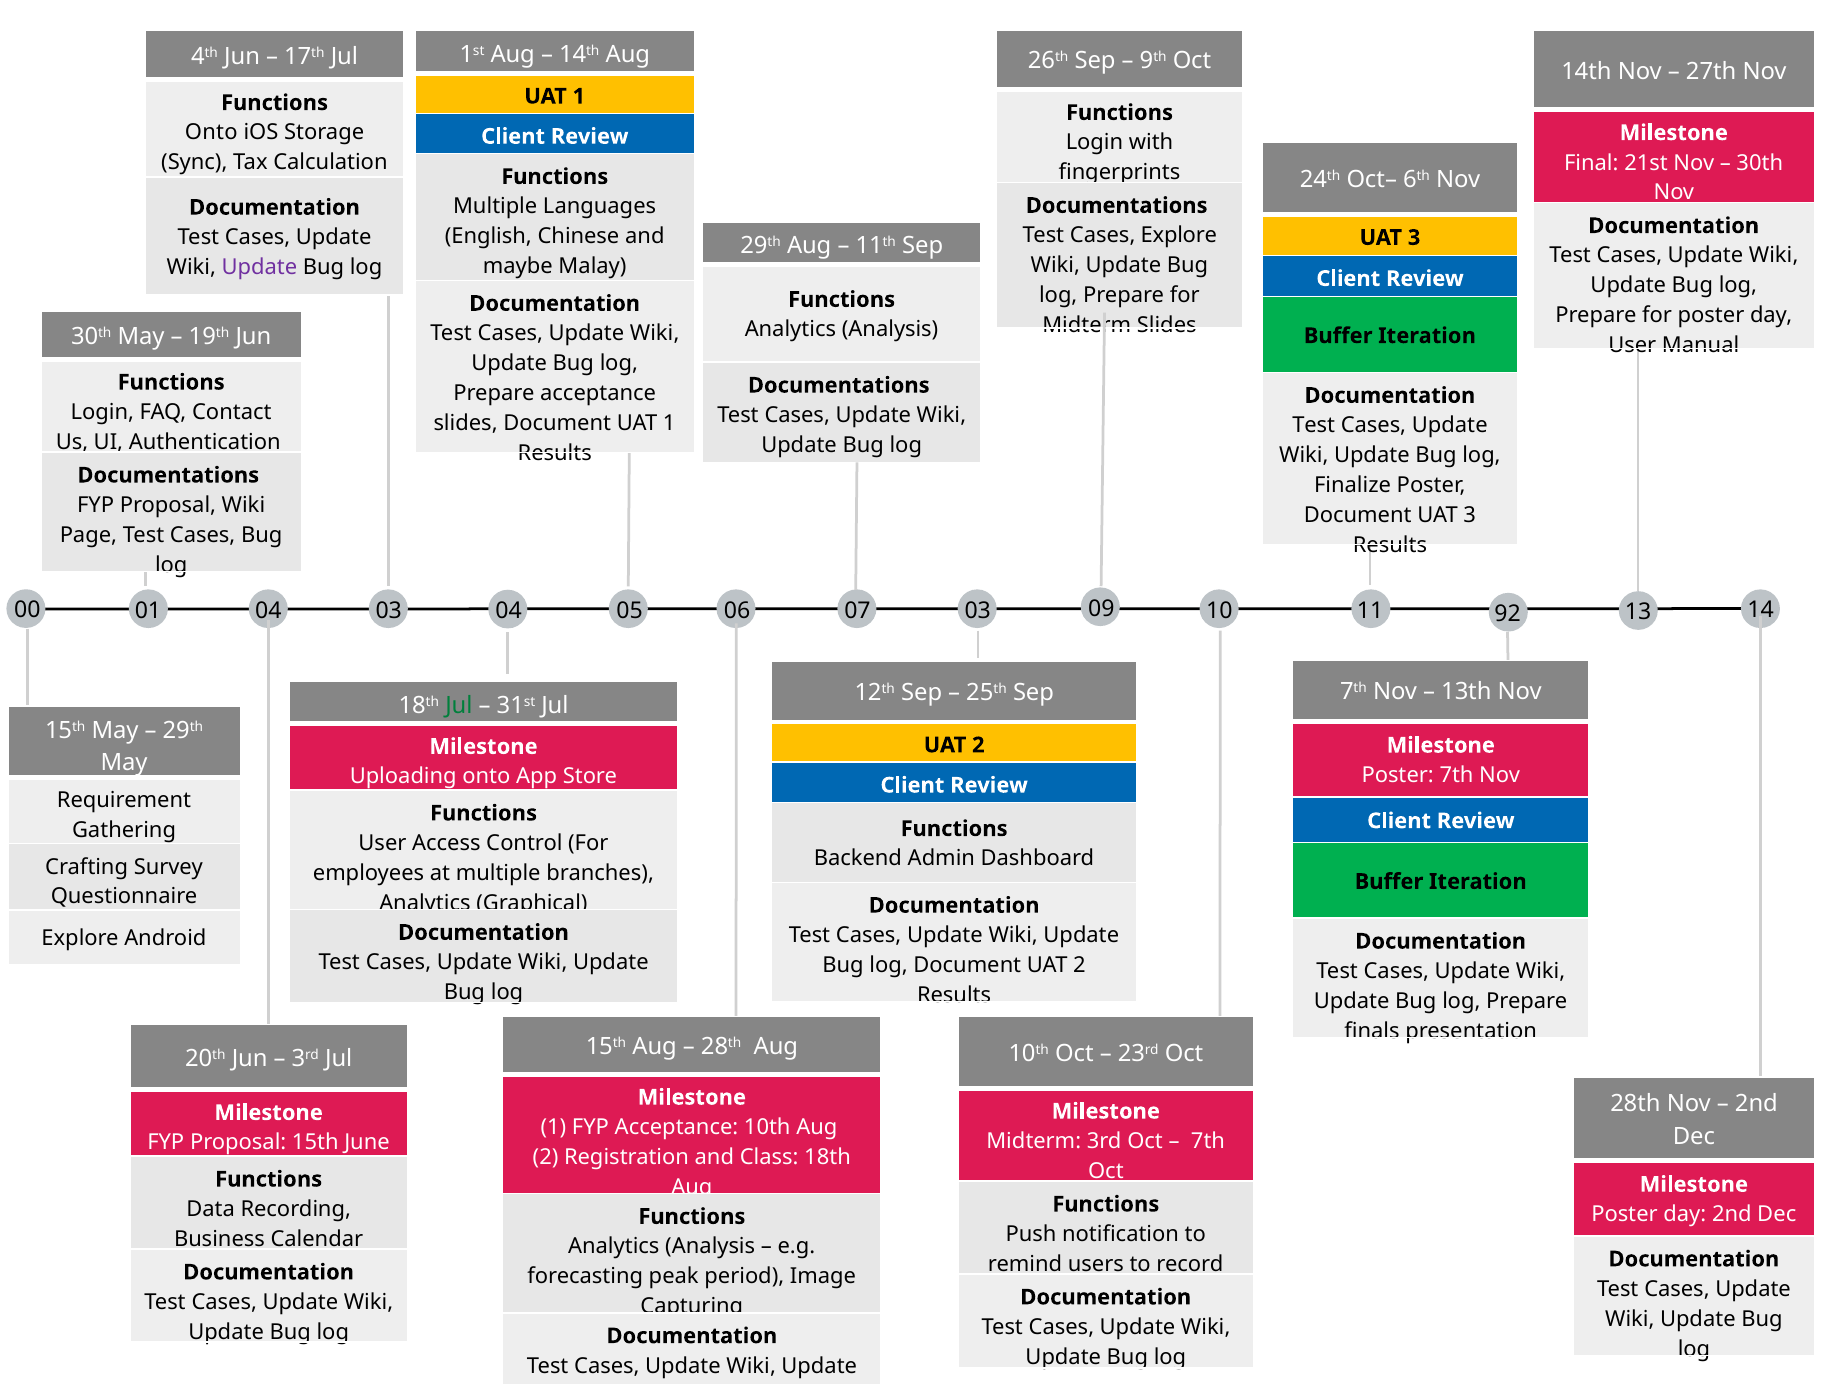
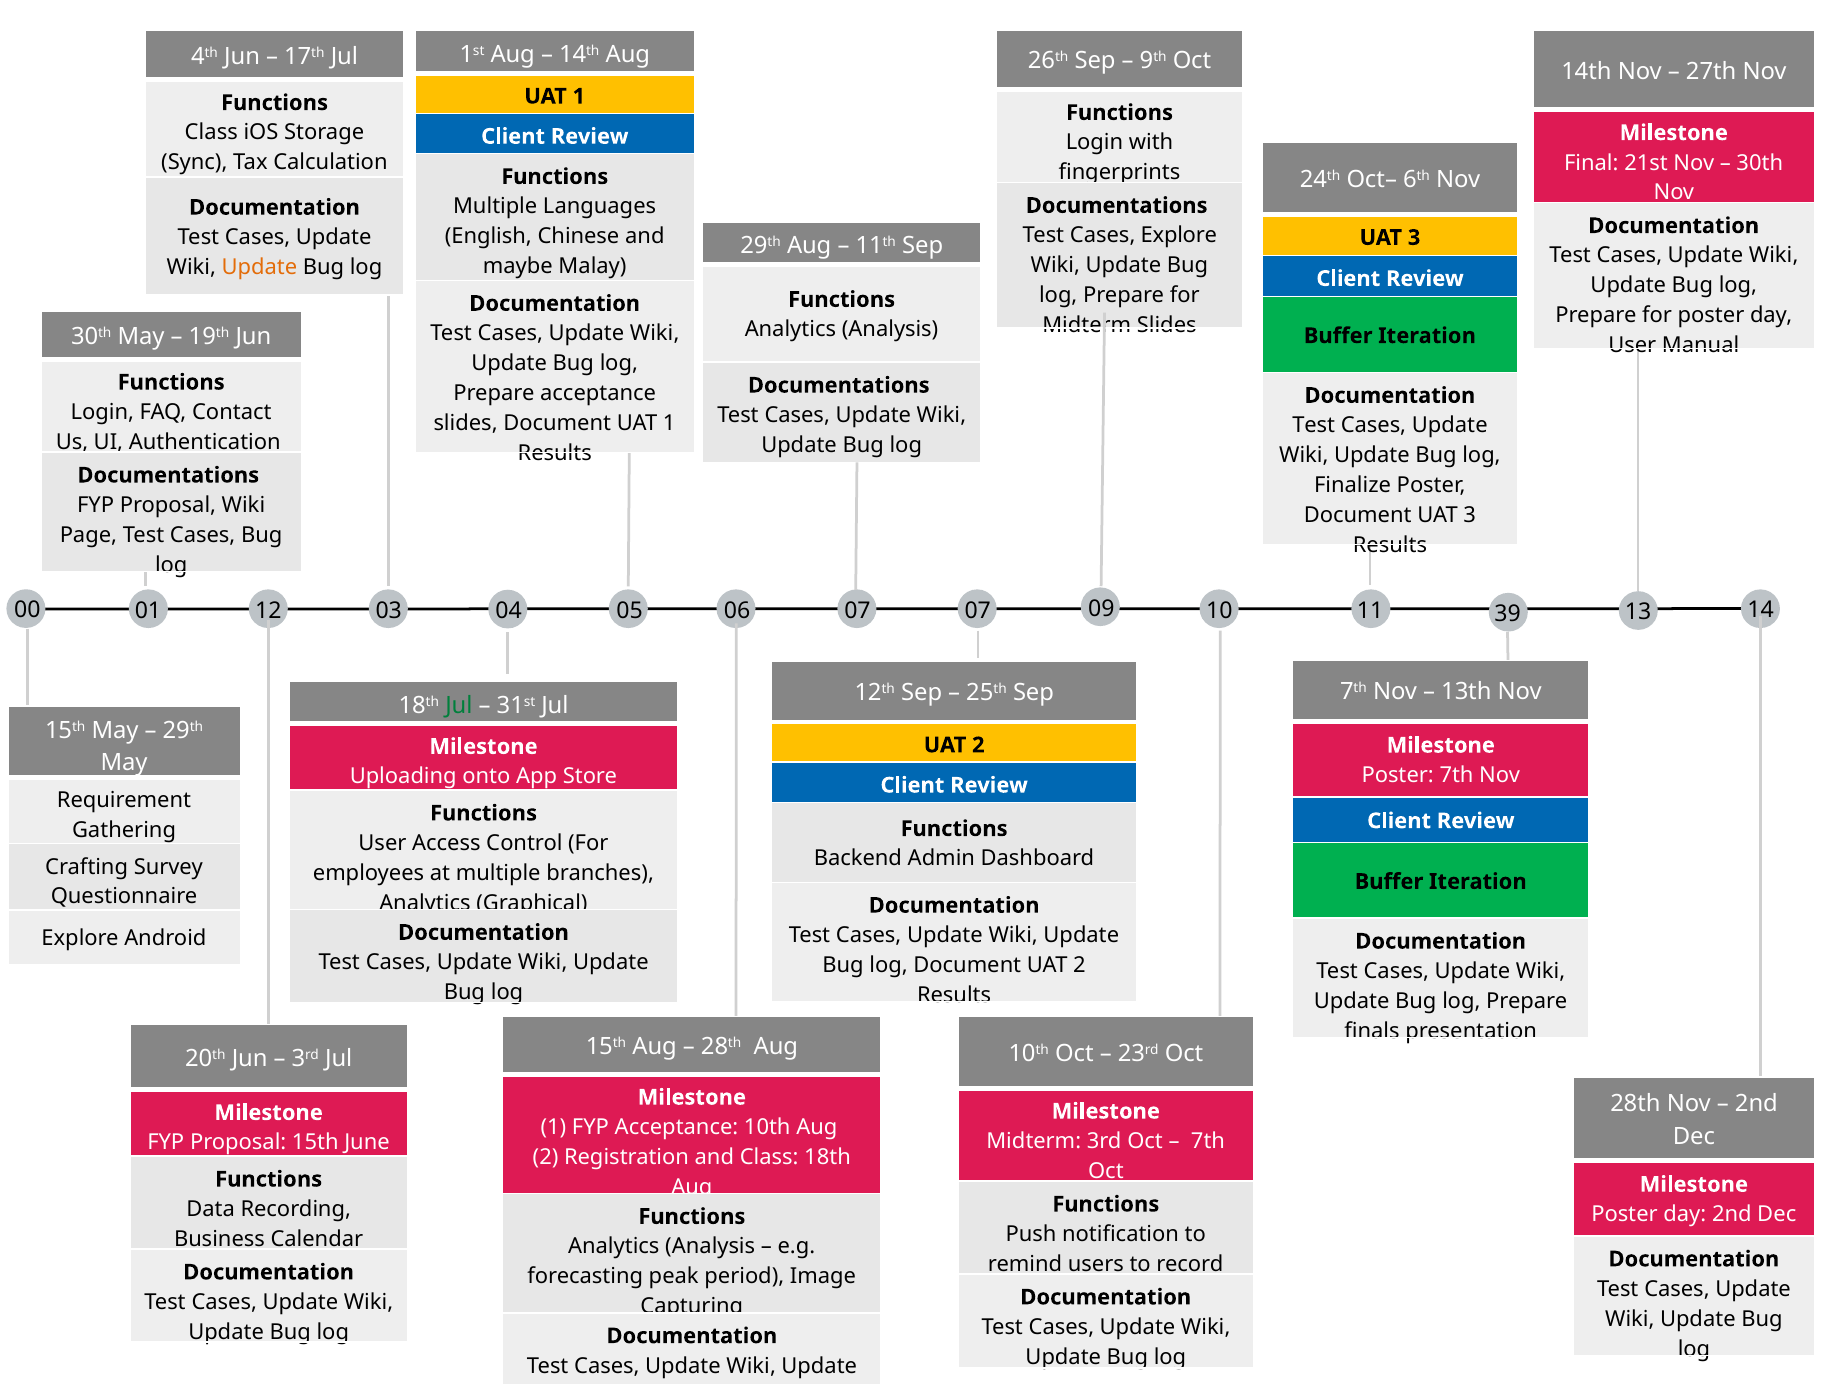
Onto at (211, 133): Onto -> Class
Update at (259, 267) colour: purple -> orange
01 04: 04 -> 12
07 03: 03 -> 07
92: 92 -> 39
